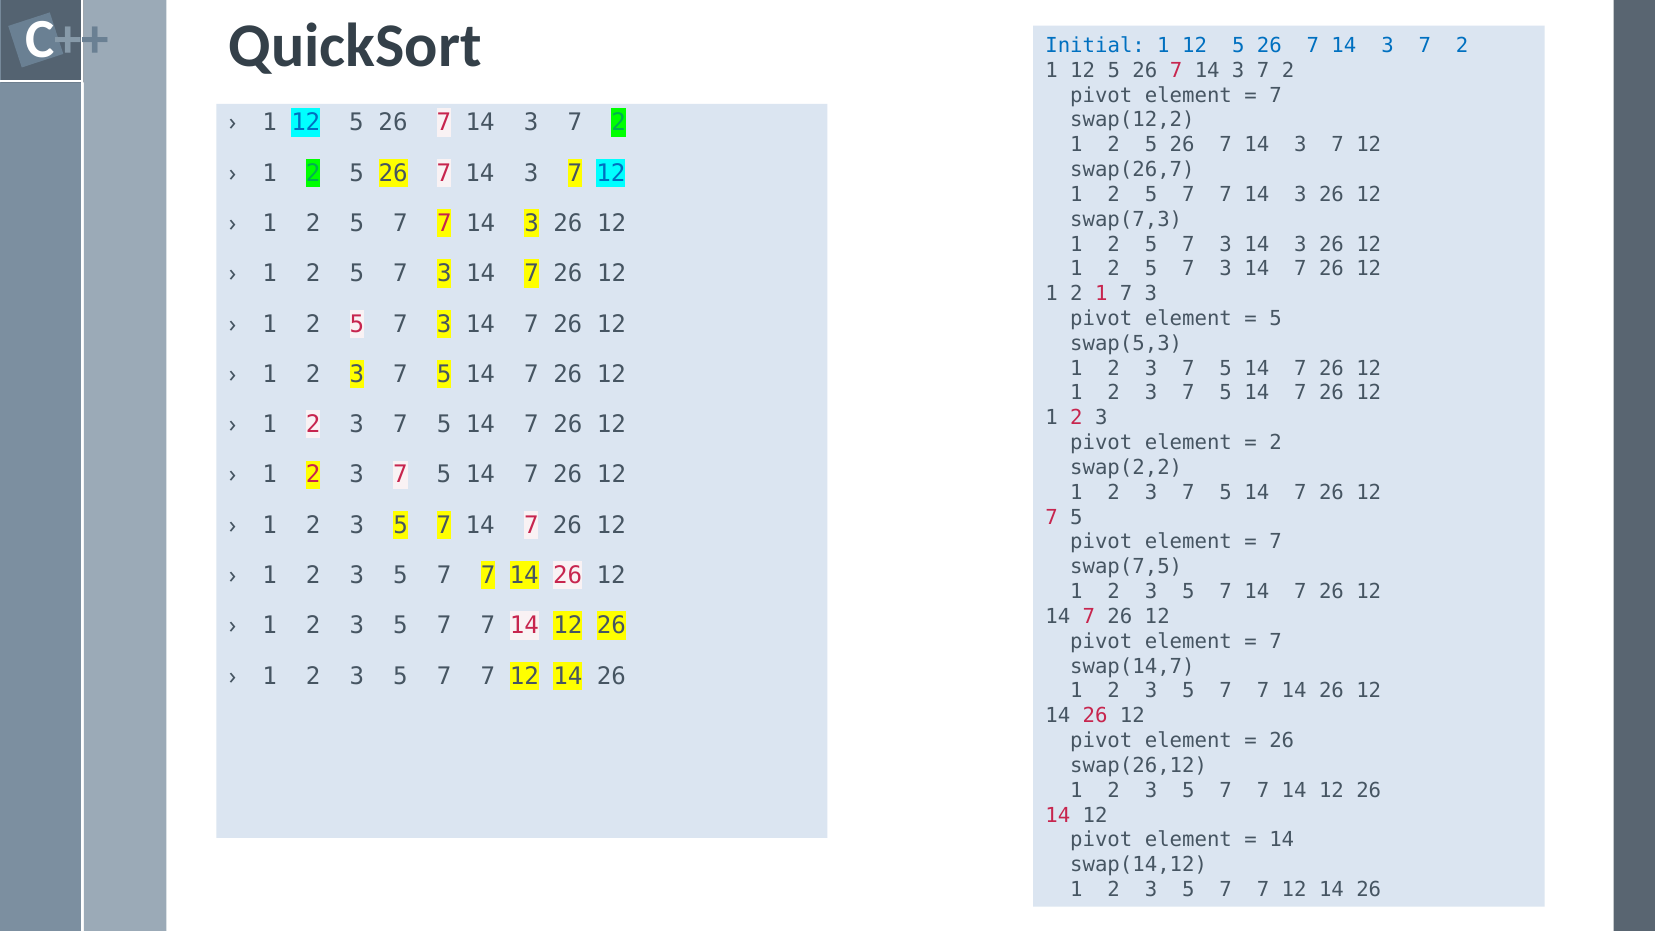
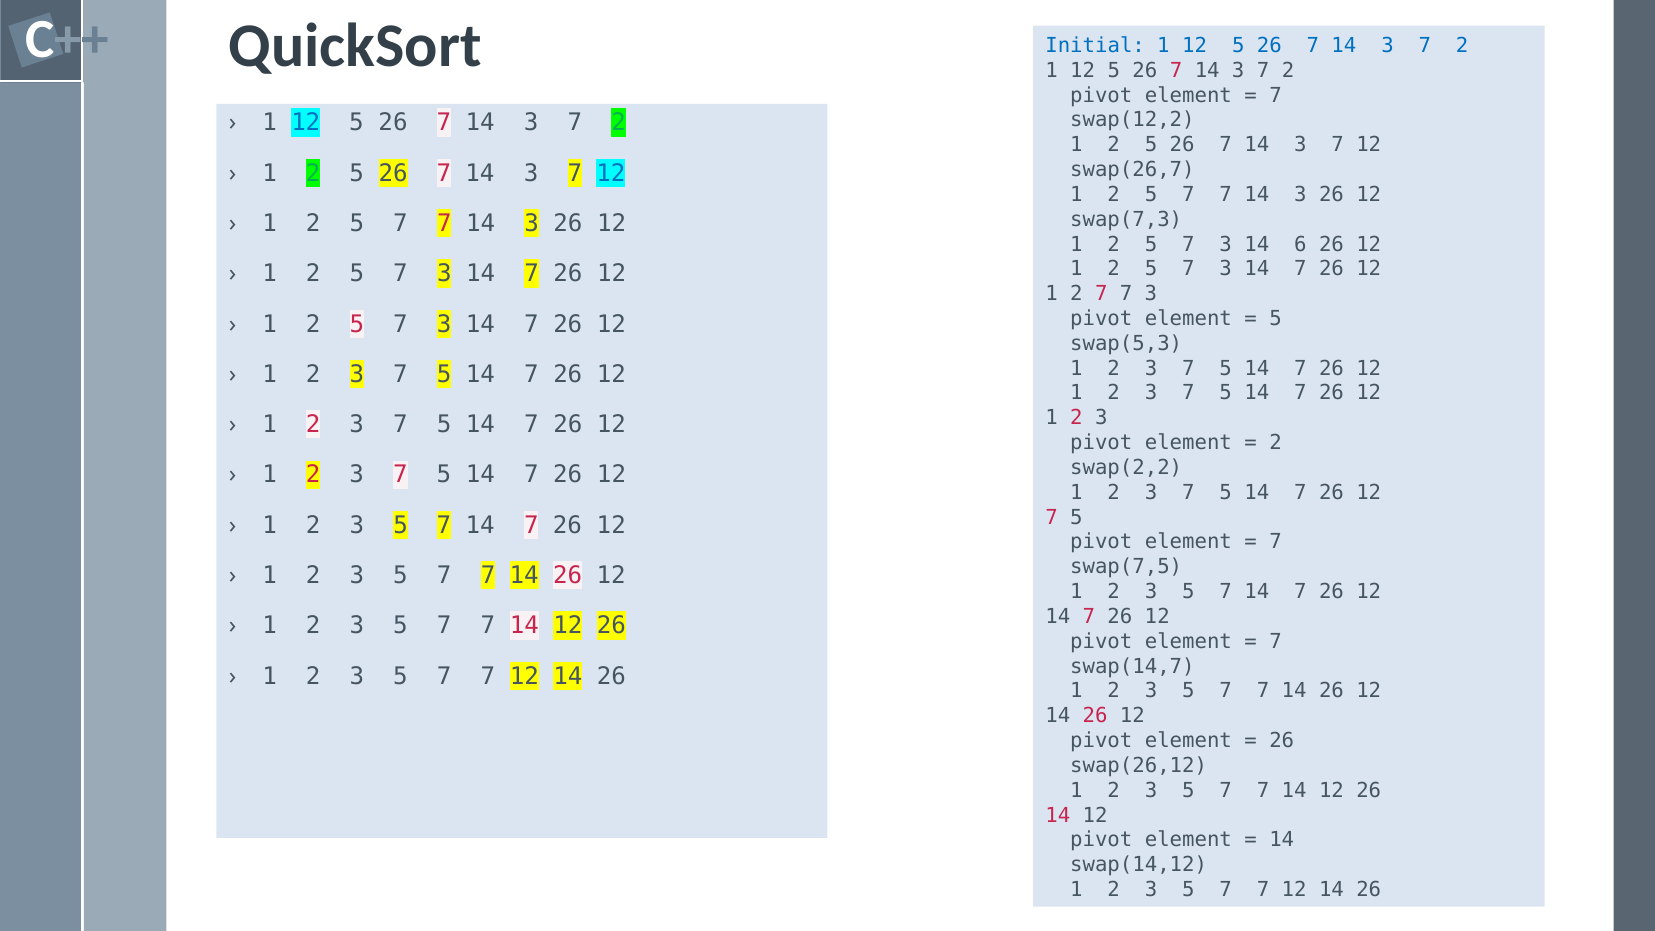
3 14 3: 3 -> 6
1 2 1: 1 -> 7
